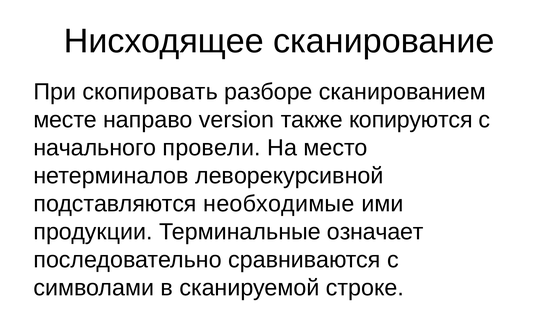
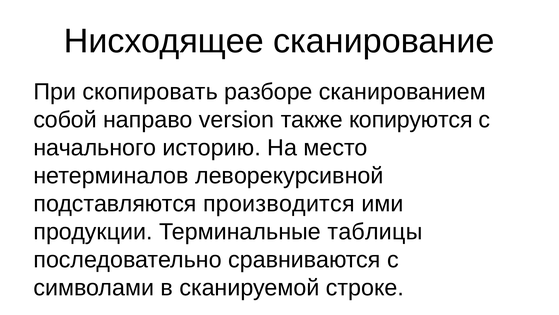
месте: месте -> собой
провели: провели -> историю
необходимые: необходимые -> производится
означает: означает -> таблицы
